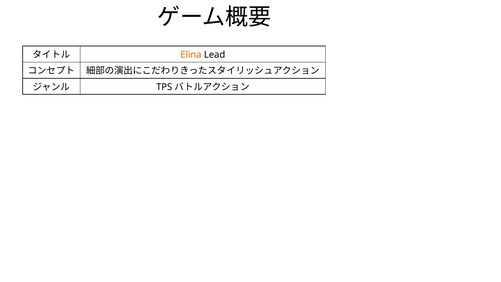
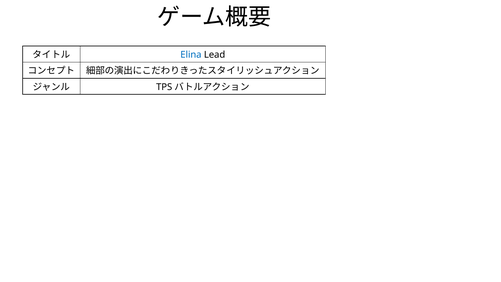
Elina colour: orange -> blue
